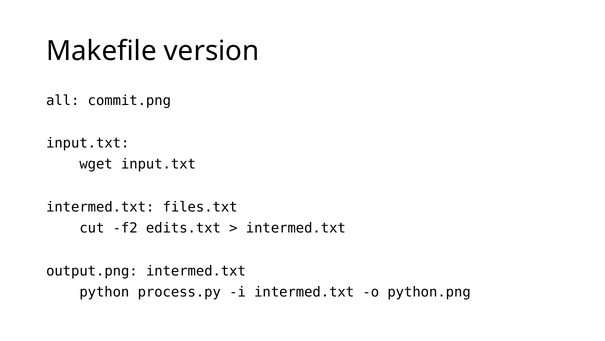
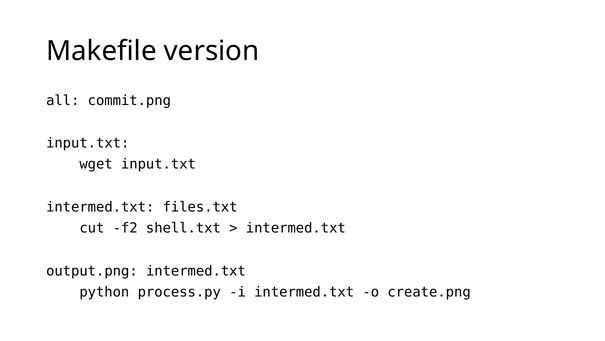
edits.txt: edits.txt -> shell.txt
python.png: python.png -> create.png
